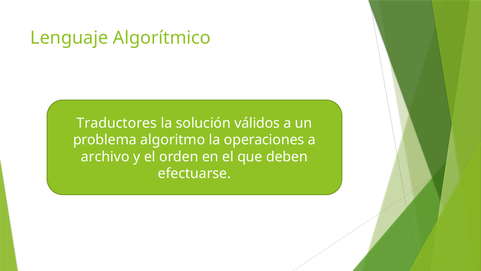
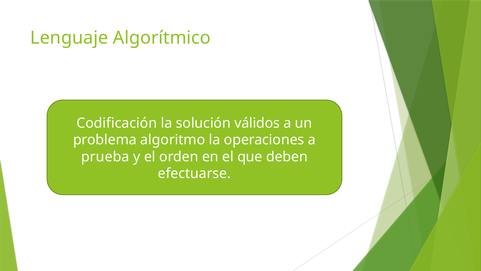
Traductores: Traductores -> Codificación
archivo: archivo -> prueba
